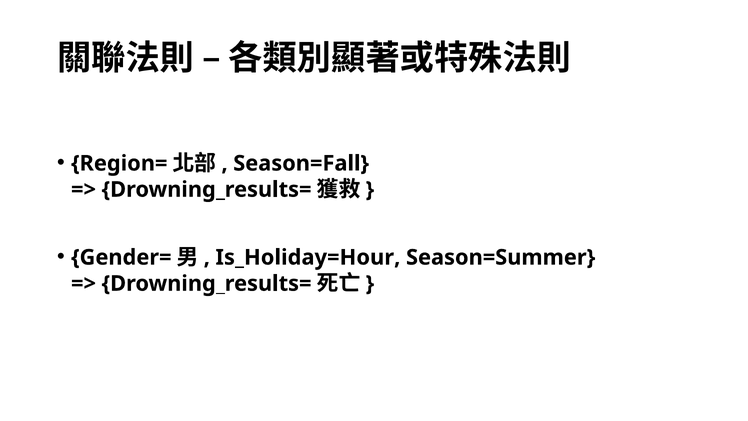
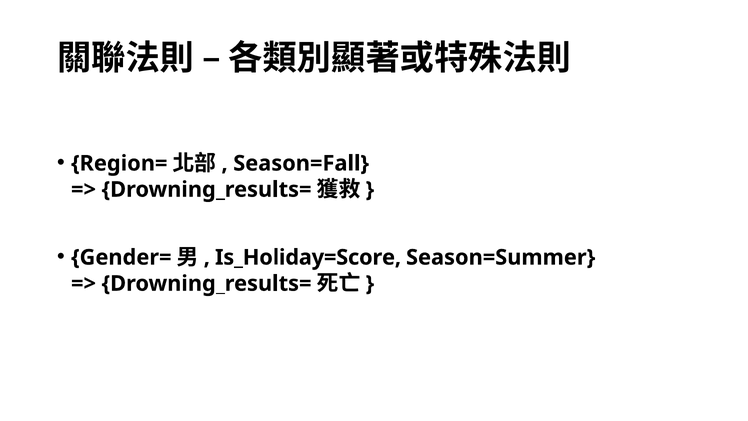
Is_Holiday=Hour: Is_Holiday=Hour -> Is_Holiday=Score
